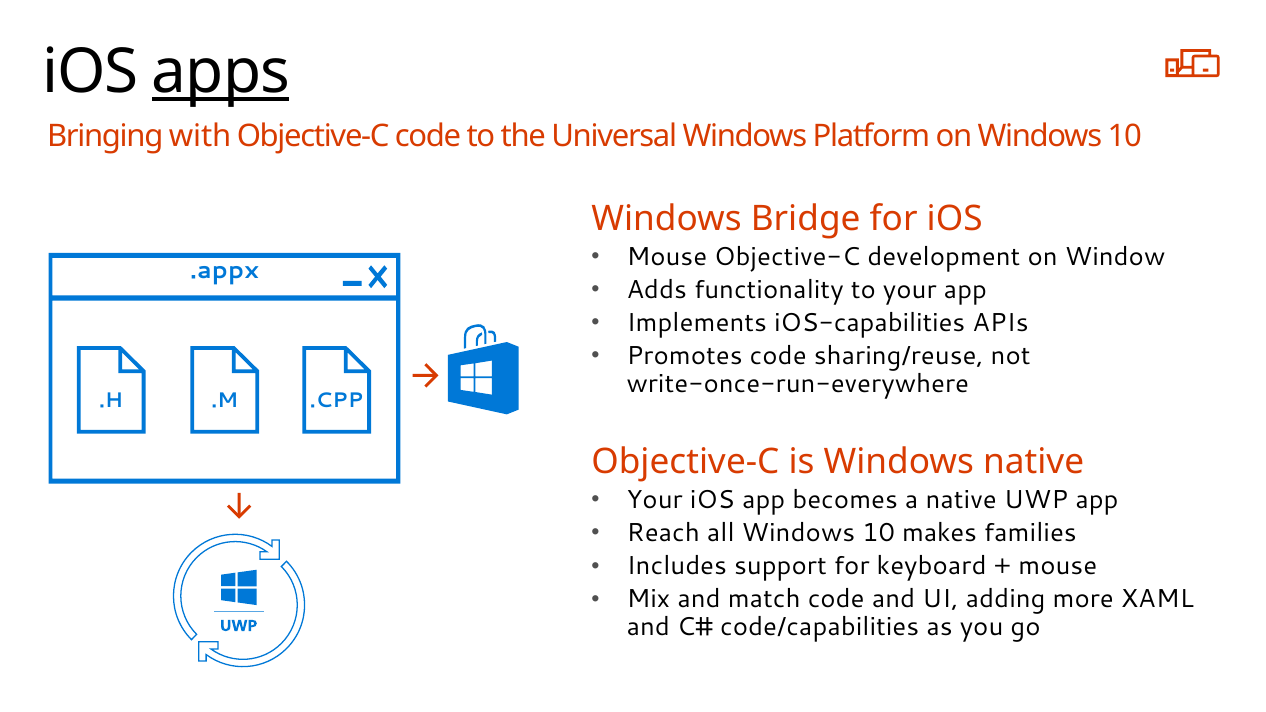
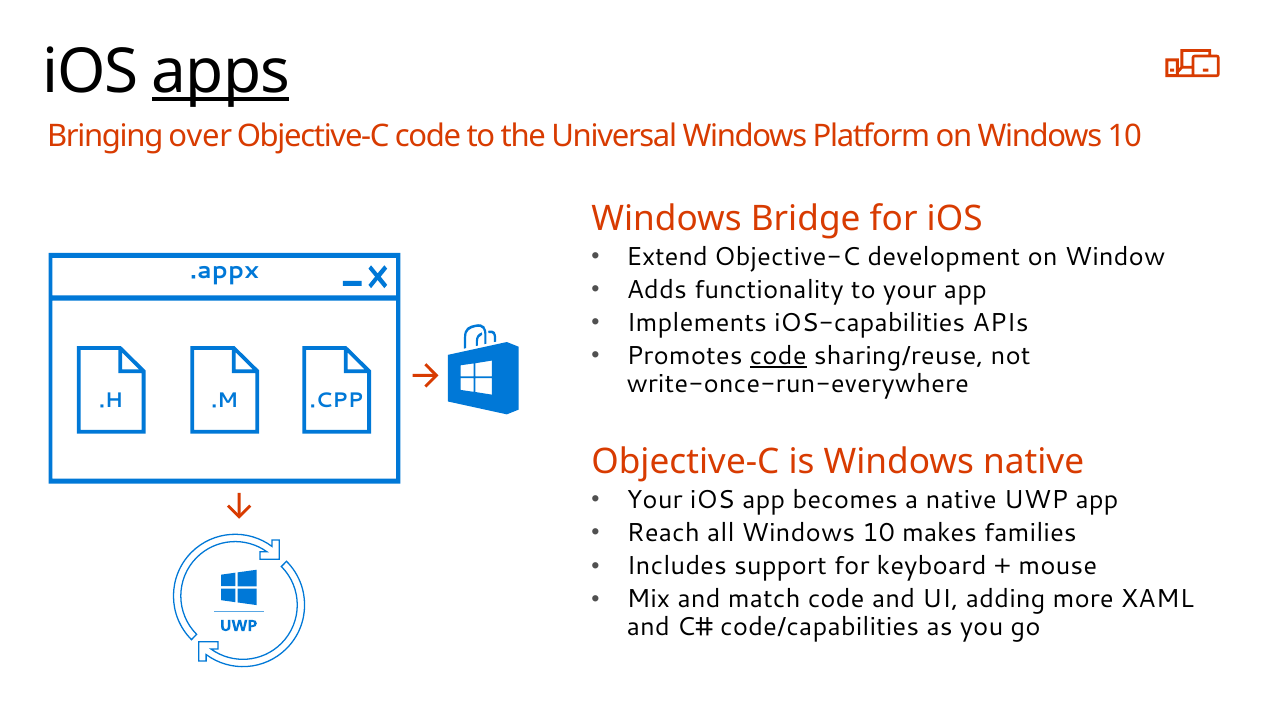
with: with -> over
Mouse at (667, 257): Mouse -> Extend
code at (778, 356) underline: none -> present
